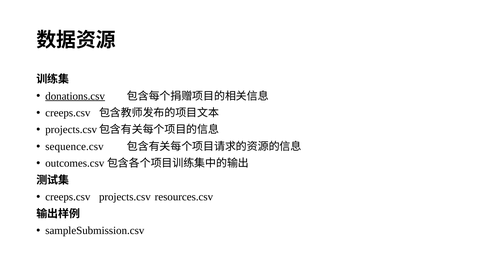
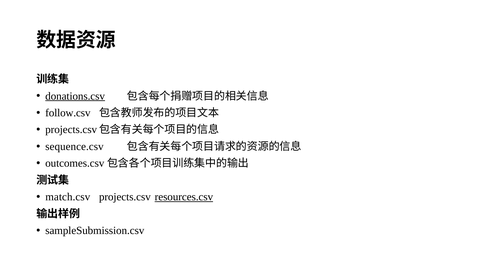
creeps.csv at (68, 113): creeps.csv -> follow.csv
creeps.csv at (68, 196): creeps.csv -> match.csv
resources.csv underline: none -> present
